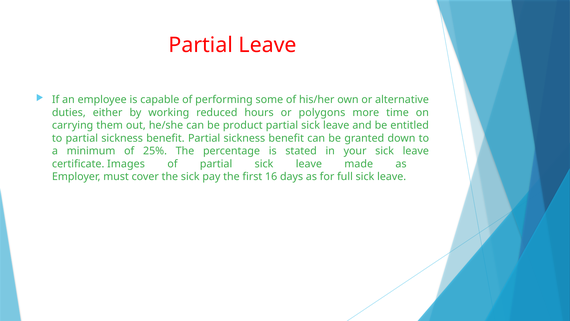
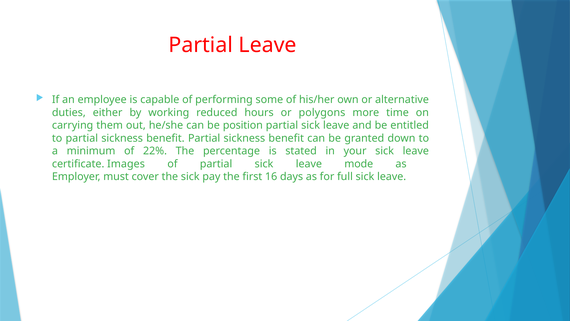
product: product -> position
25%: 25% -> 22%
made: made -> mode
